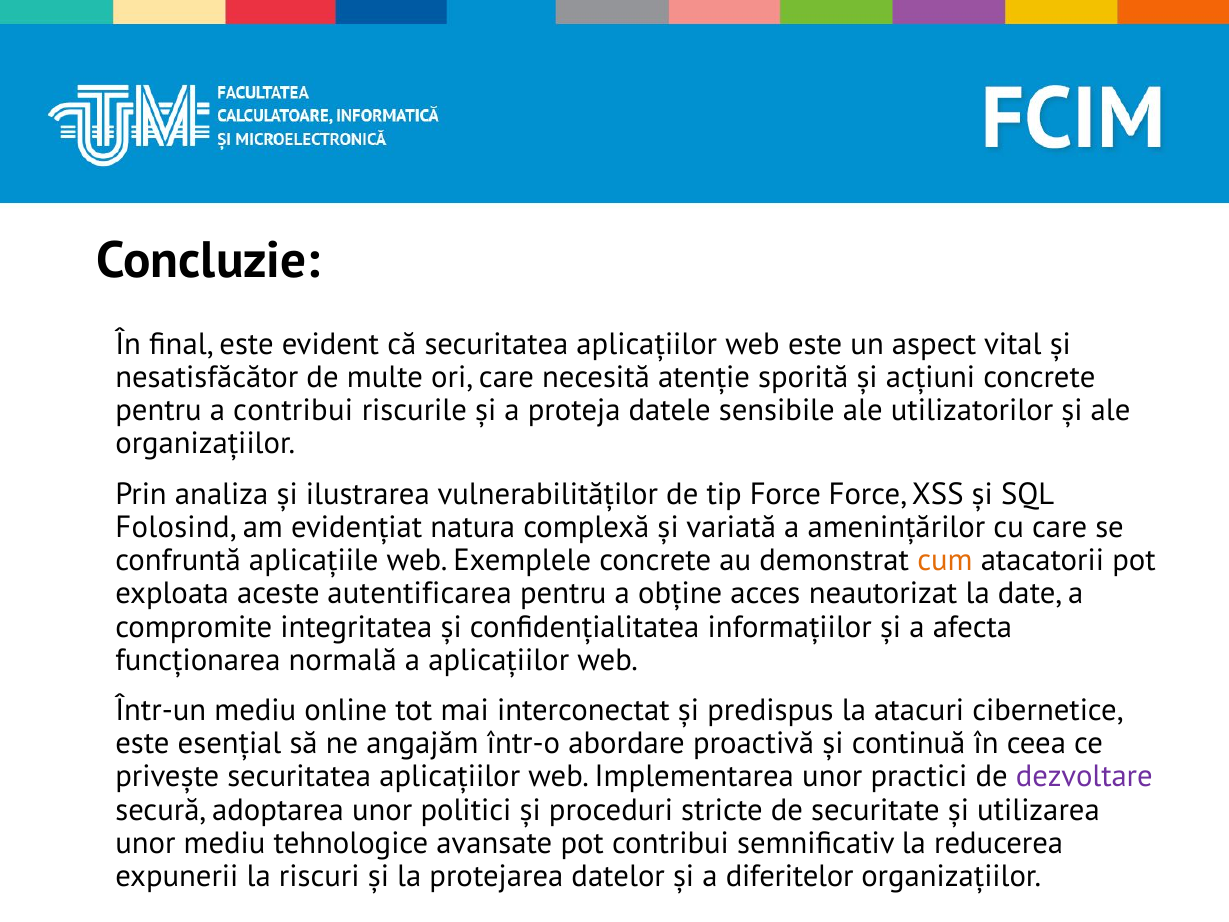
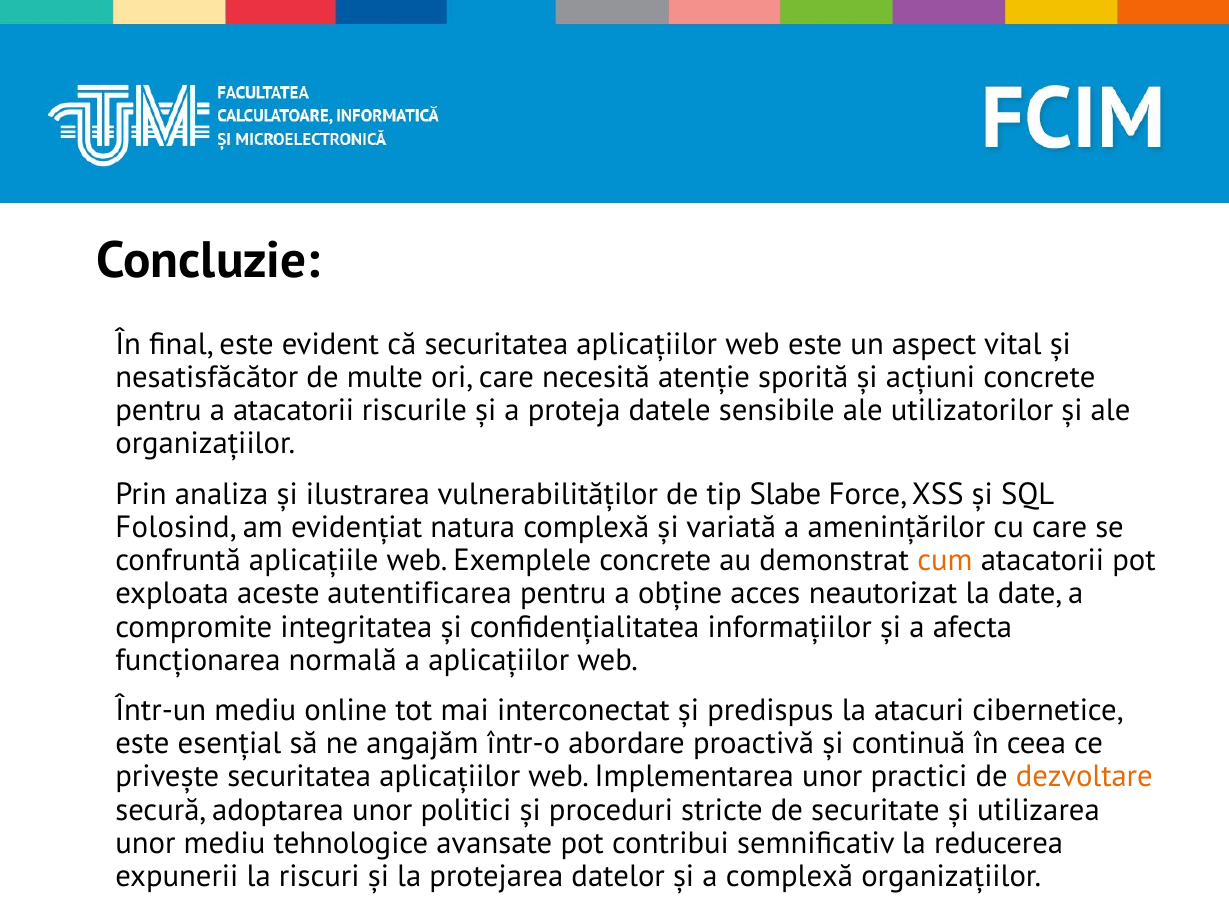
a contribui: contribui -> atacatorii
tip Force: Force -> Slabe
dezvoltare colour: purple -> orange
a diferitelor: diferitelor -> complexă
